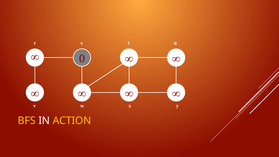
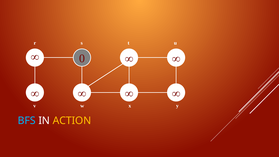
BFS colour: yellow -> light blue
